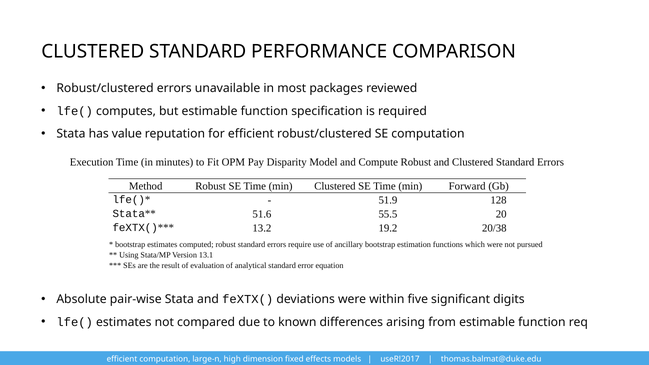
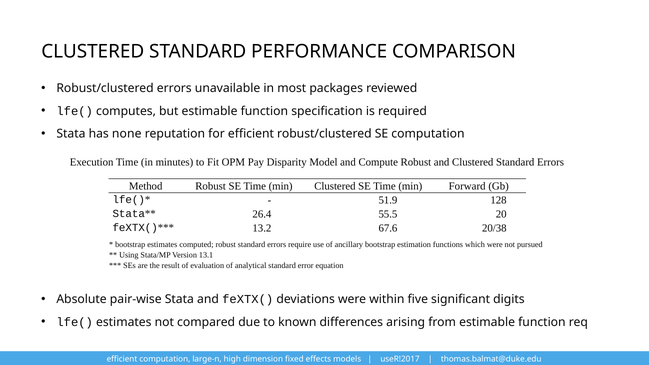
value: value -> none
51.6: 51.6 -> 26.4
19.2: 19.2 -> 67.6
